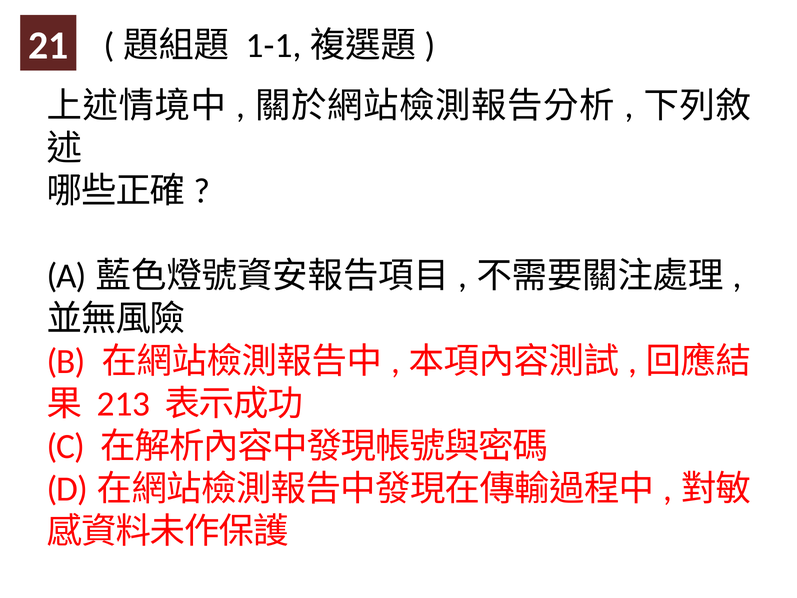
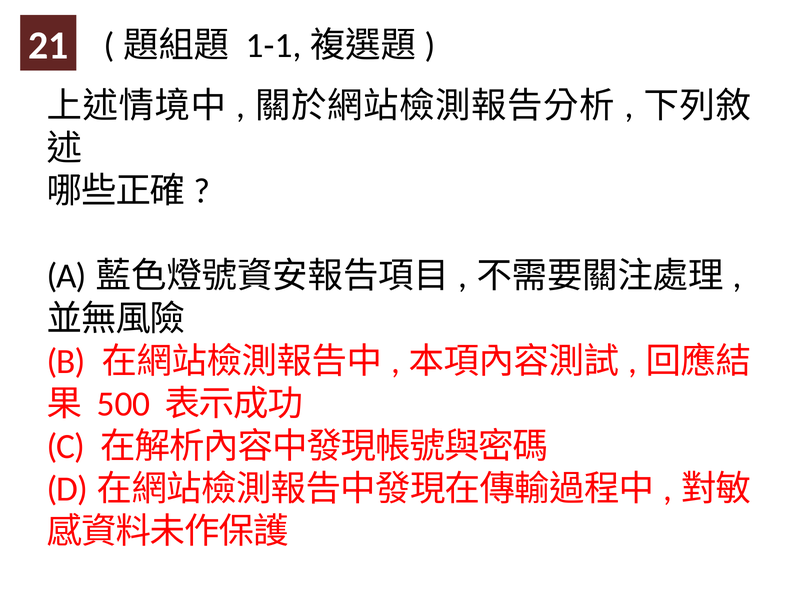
213: 213 -> 500
